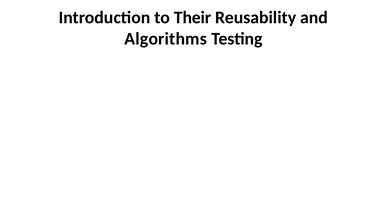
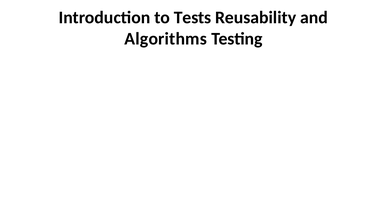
Their: Their -> Tests
